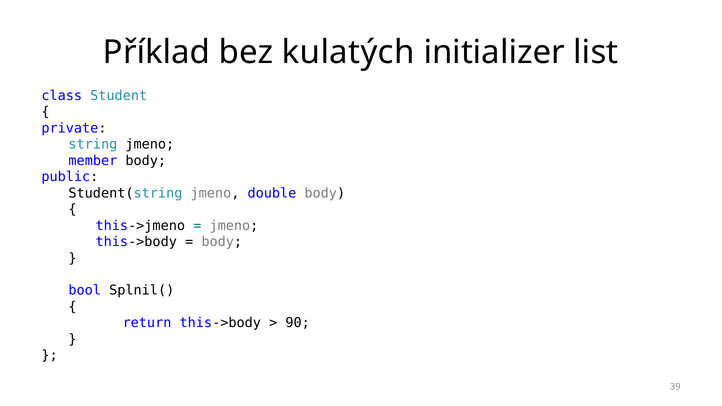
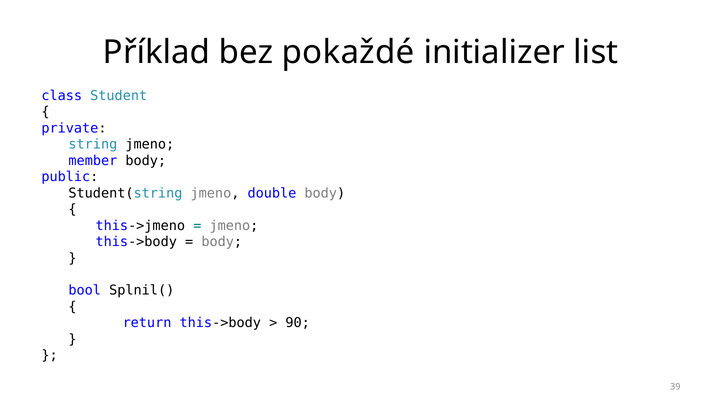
kulatých: kulatých -> pokaždé
